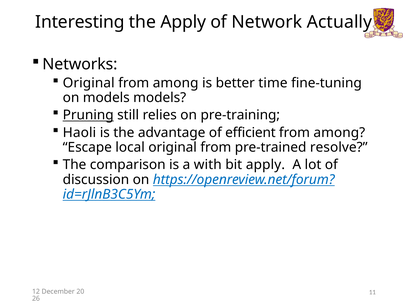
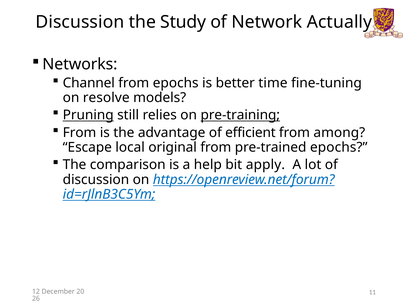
Interesting at (80, 22): Interesting -> Discussion
the Apply: Apply -> Study
Original at (89, 83): Original -> Channel
among at (176, 83): among -> epochs
on models: models -> resolve
pre-training underline: none -> present
Haoli at (79, 133): Haoli -> From
pre-trained resolve: resolve -> epochs
with: with -> help
